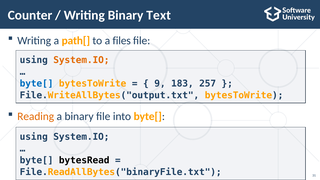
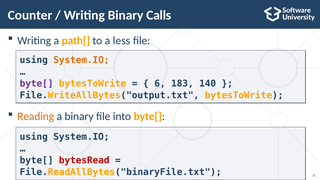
Text: Text -> Calls
files: files -> less
byte[ at (37, 83) colour: blue -> purple
9: 9 -> 6
257: 257 -> 140
bytesRead colour: black -> red
